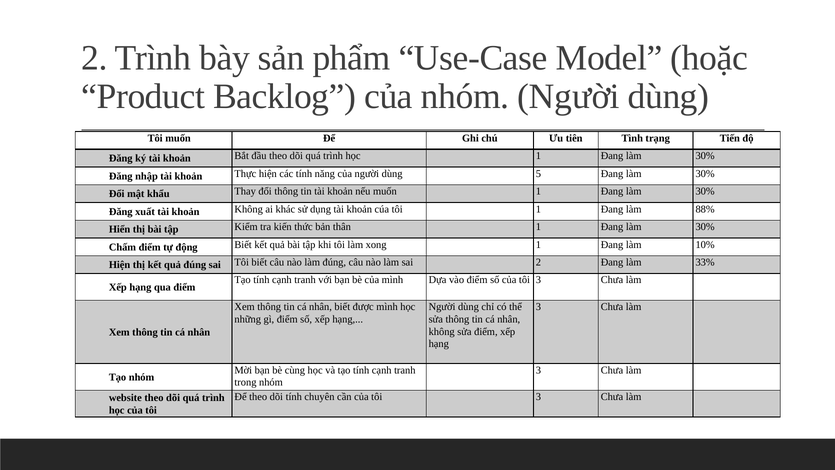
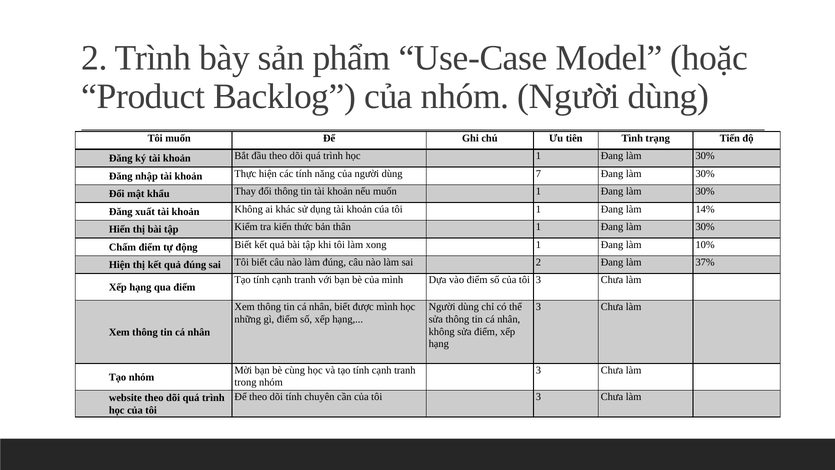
5: 5 -> 7
88%: 88% -> 14%
33%: 33% -> 37%
